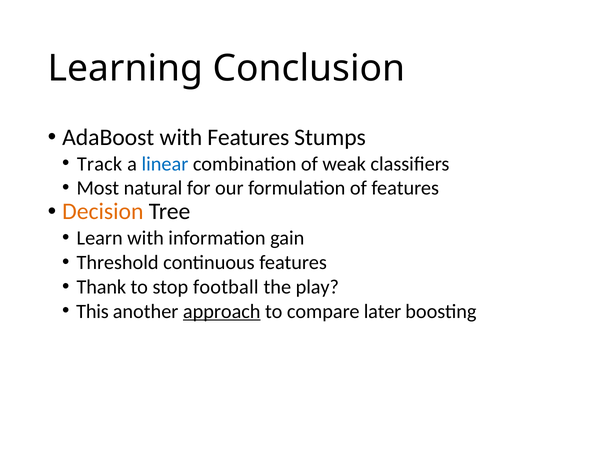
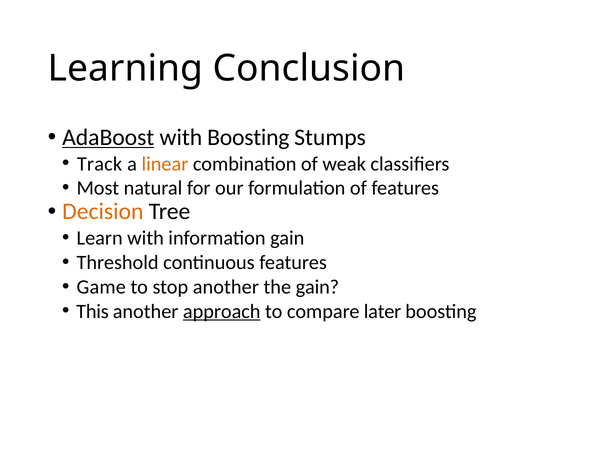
AdaBoost underline: none -> present
with Features: Features -> Boosting
linear colour: blue -> orange
Thank: Thank -> Game
stop football: football -> another
the play: play -> gain
